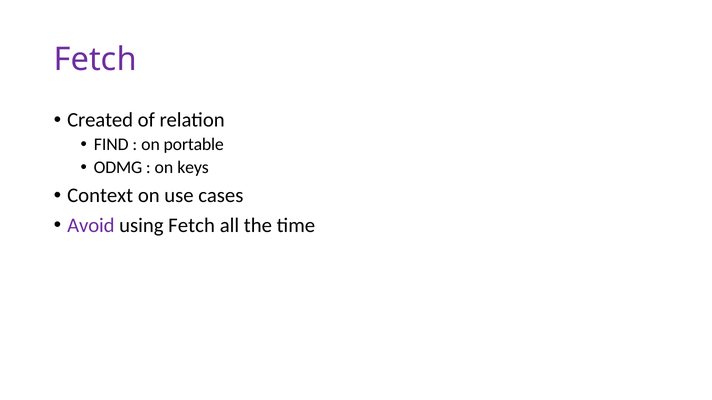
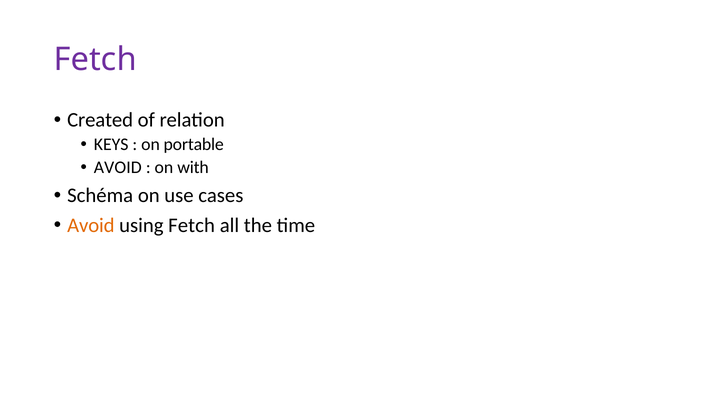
FIND: FIND -> KEYS
ODMG at (118, 168): ODMG -> AVOID
keys: keys -> with
Context: Context -> Schéma
Avoid at (91, 226) colour: purple -> orange
